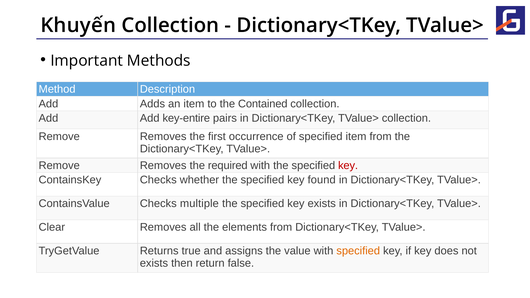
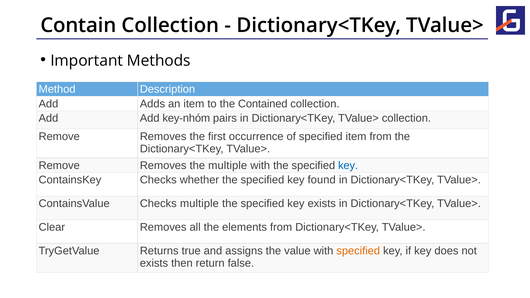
Khuyến: Khuyến -> Contain
key-entire: key-entire -> key-nhóm
the required: required -> multiple
key at (348, 166) colour: red -> blue
